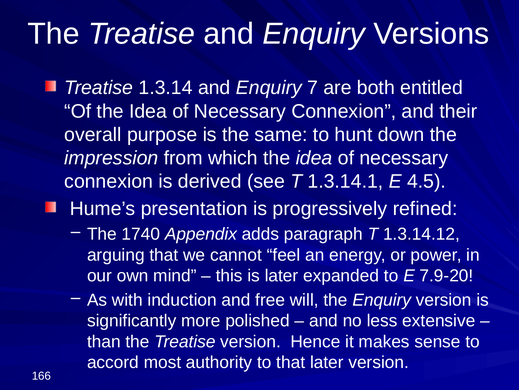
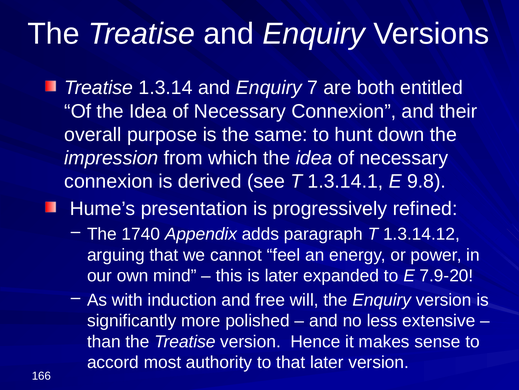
4.5: 4.5 -> 9.8
